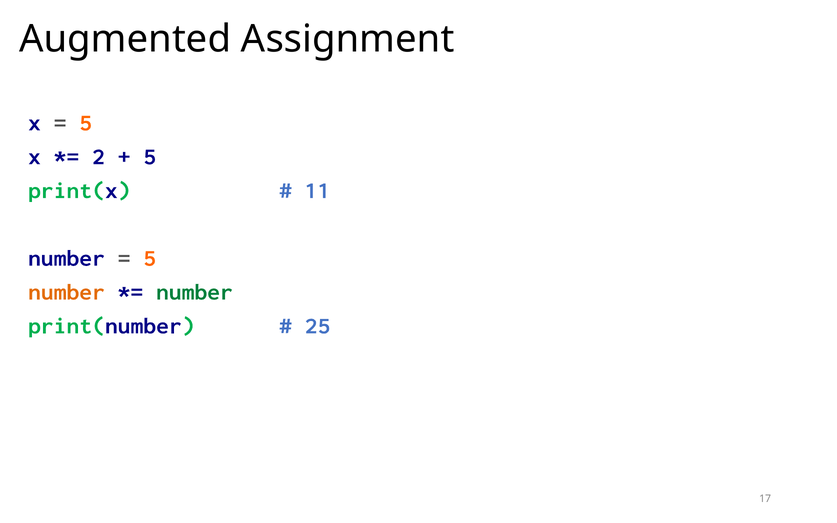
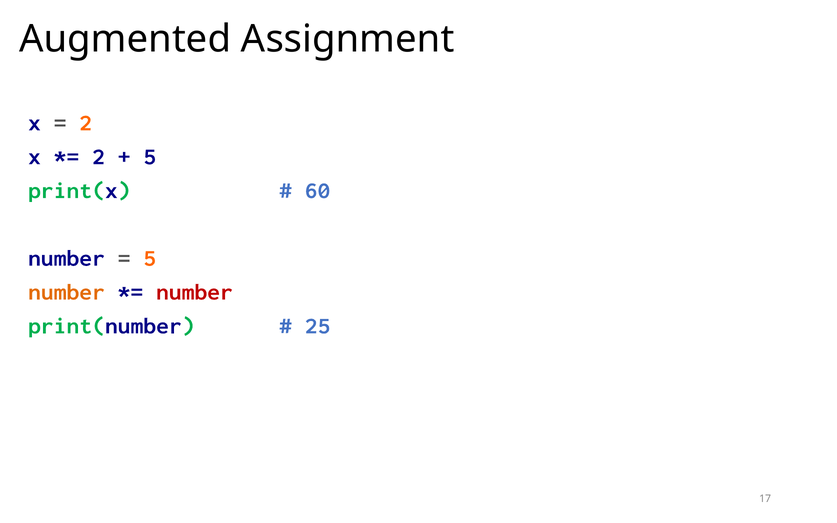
5 at (86, 123): 5 -> 2
11: 11 -> 60
number at (194, 292) colour: green -> red
